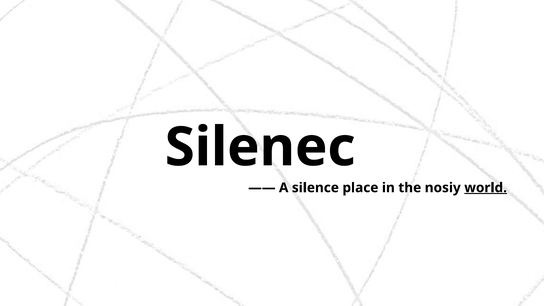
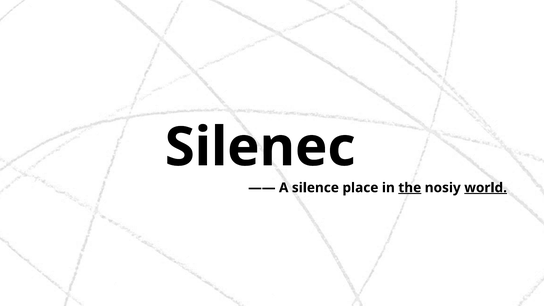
the underline: none -> present
